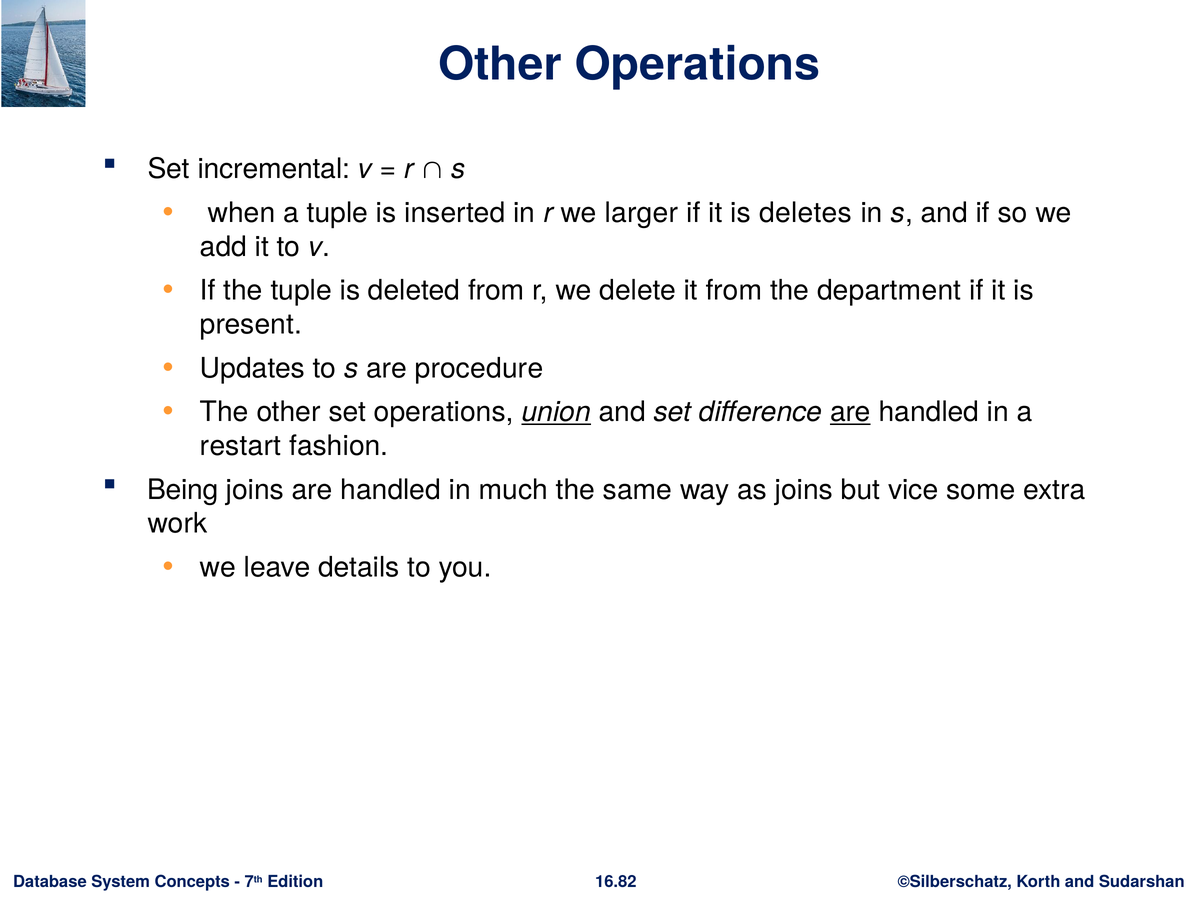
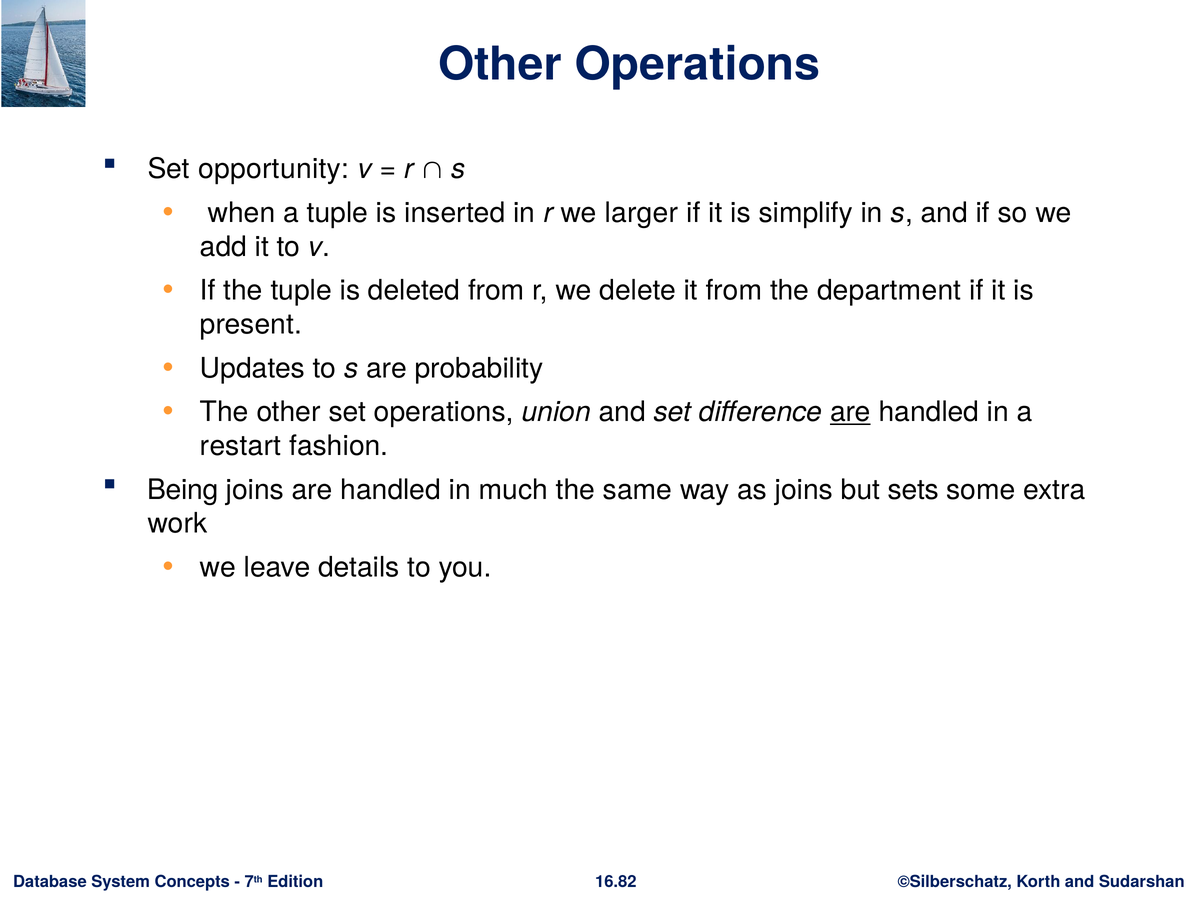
incremental: incremental -> opportunity
deletes: deletes -> simplify
procedure: procedure -> probability
union underline: present -> none
vice: vice -> sets
